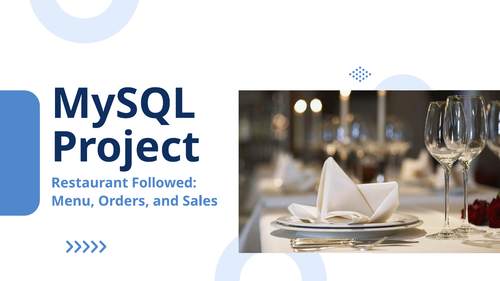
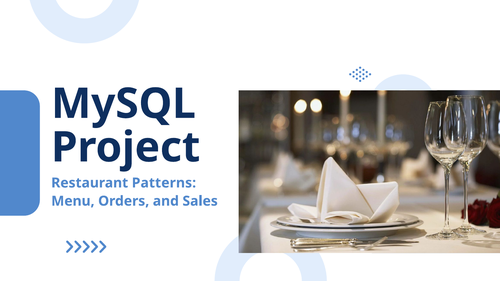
Followed: Followed -> Patterns
